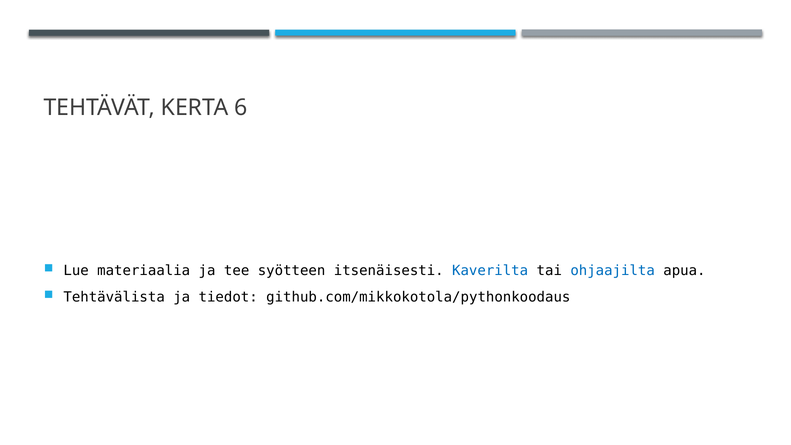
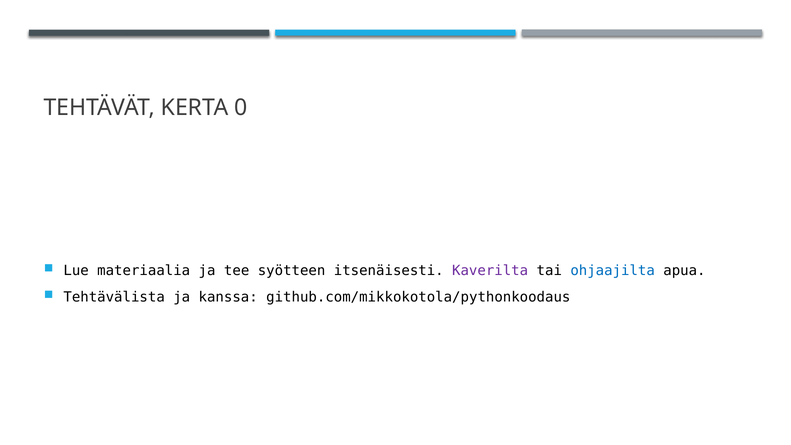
6: 6 -> 0
Kaverilta colour: blue -> purple
tiedot: tiedot -> kanssa
